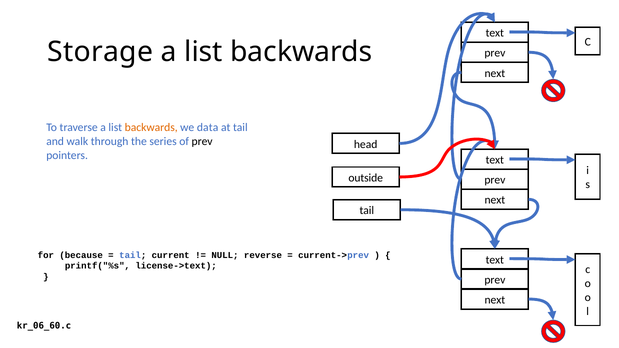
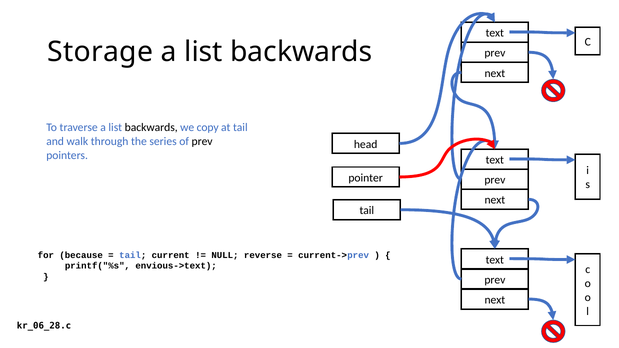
backwards at (151, 128) colour: orange -> black
data: data -> copy
outside: outside -> pointer
license->text: license->text -> envious->text
kr_06_60.c: kr_06_60.c -> kr_06_28.c
